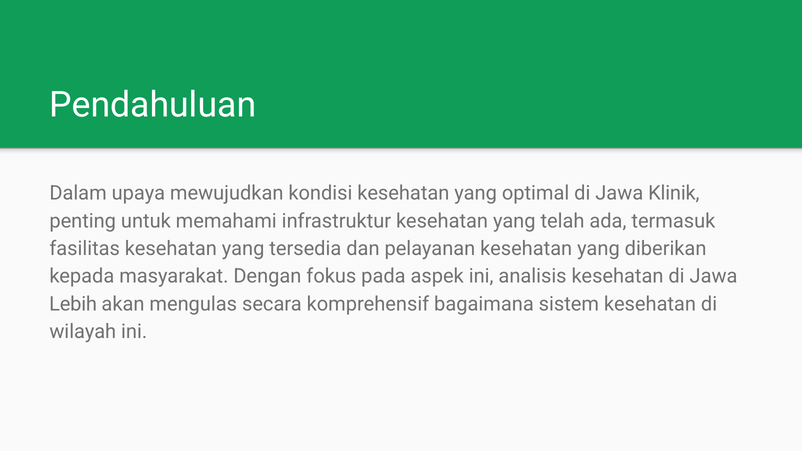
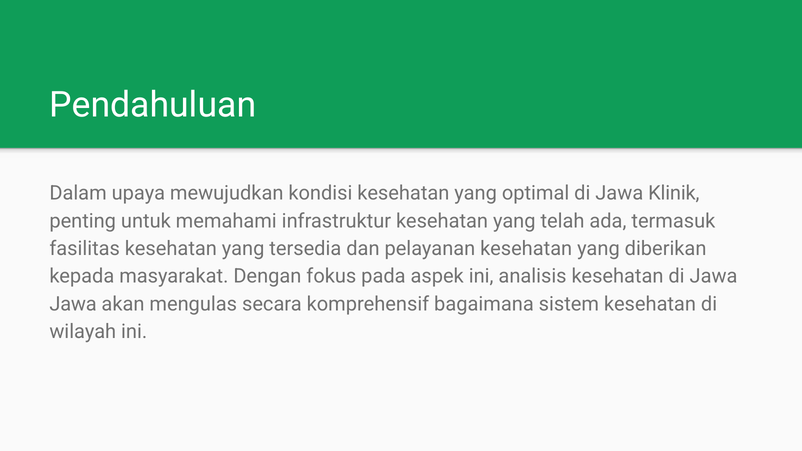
Lebih at (73, 304): Lebih -> Jawa
